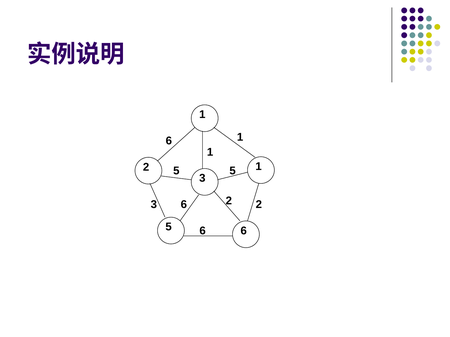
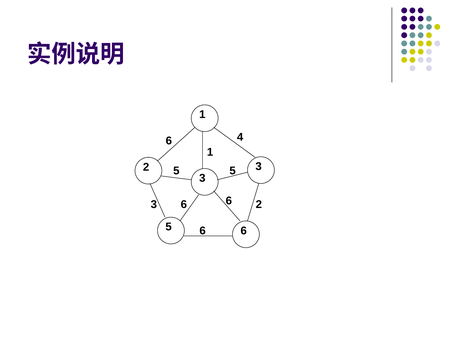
1 at (240, 137): 1 -> 4
2 1: 1 -> 3
2 at (229, 201): 2 -> 6
